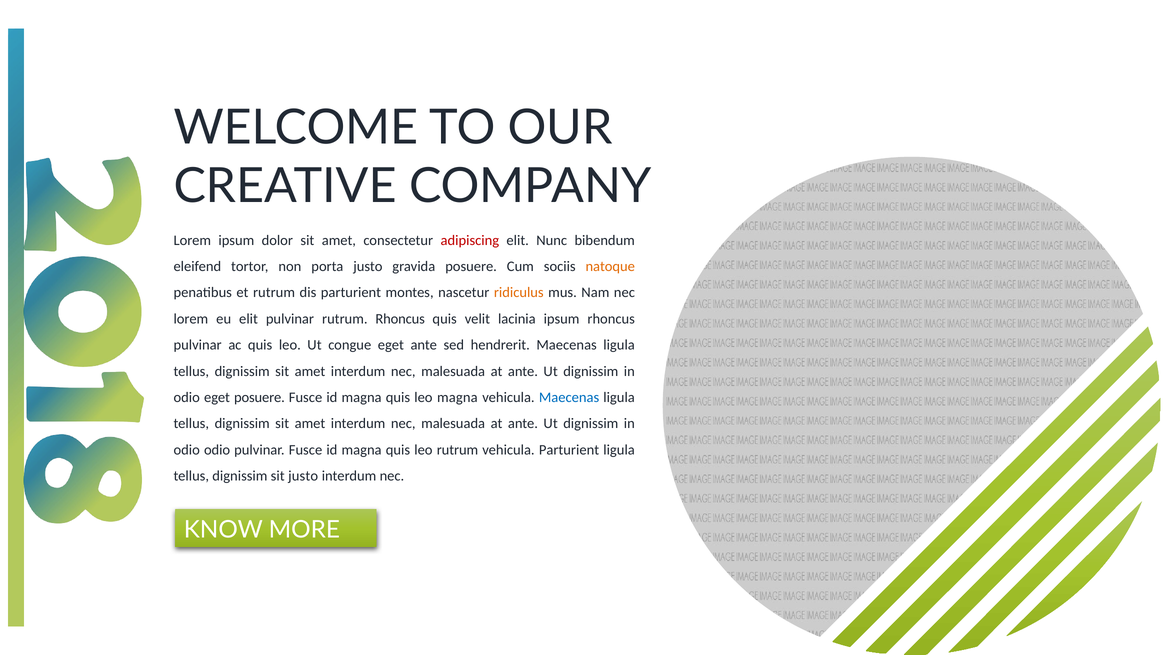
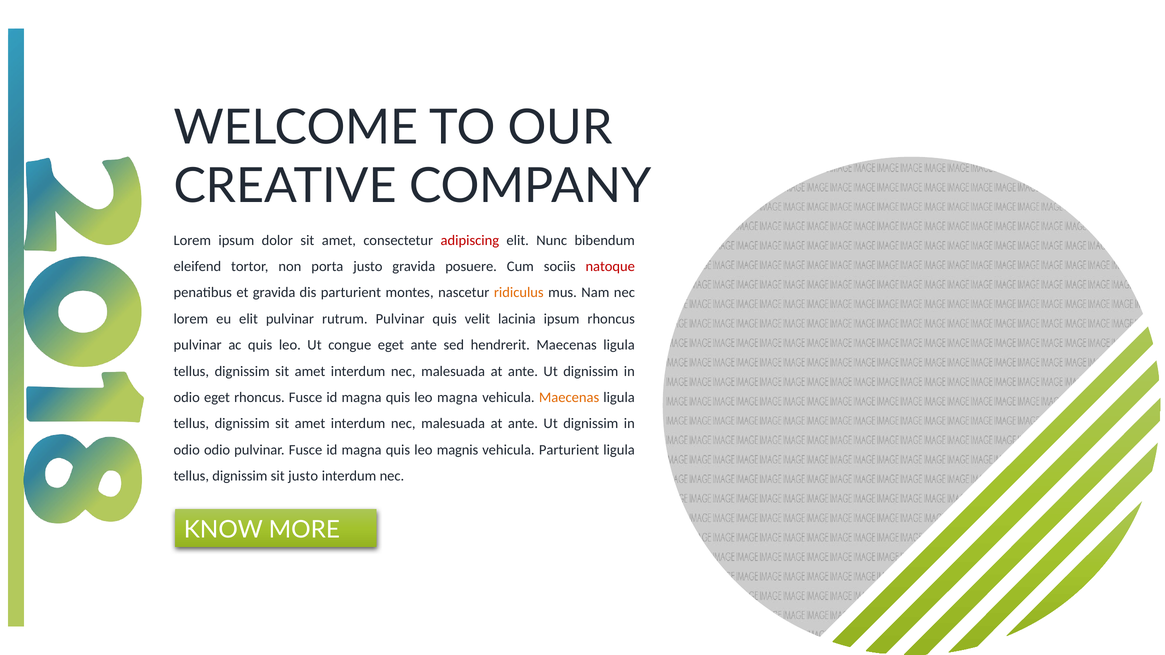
natoque colour: orange -> red
et rutrum: rutrum -> gravida
rutrum Rhoncus: Rhoncus -> Pulvinar
eget posuere: posuere -> rhoncus
Maecenas at (569, 398) colour: blue -> orange
leo rutrum: rutrum -> magnis
